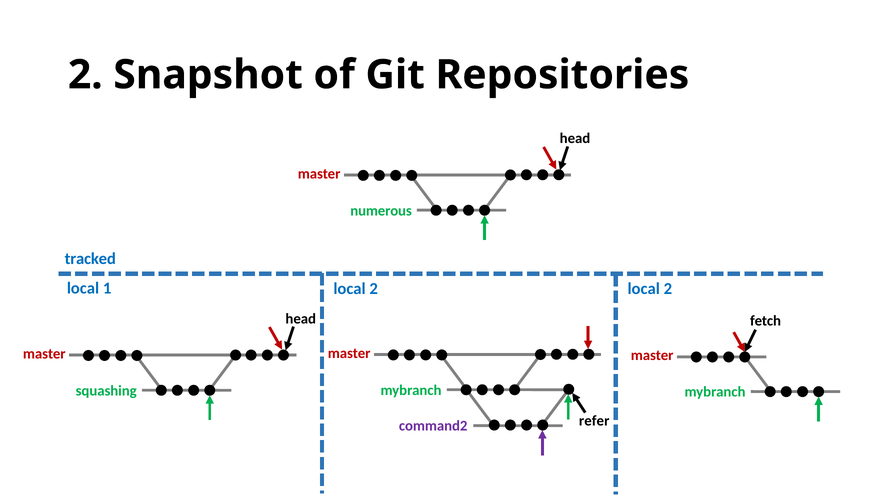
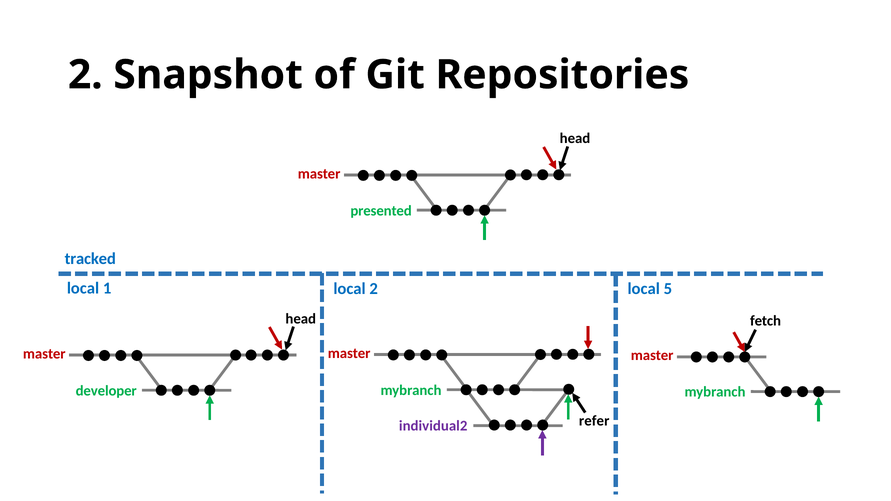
numerous: numerous -> presented
2 local 2: 2 -> 5
squashing: squashing -> developer
command2: command2 -> individual2
